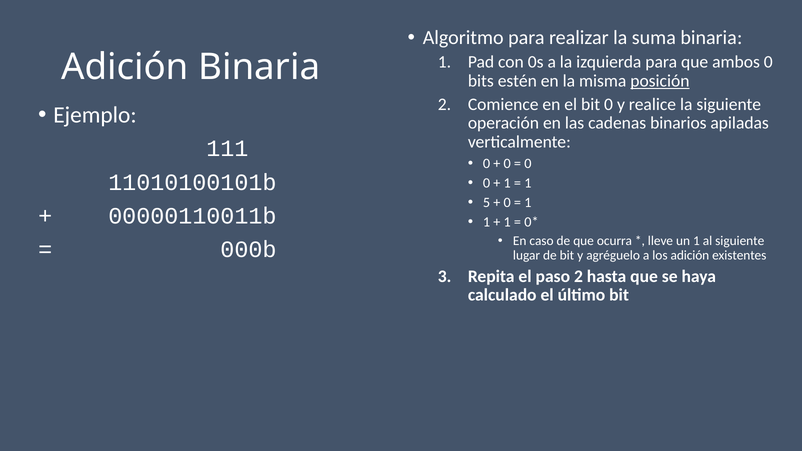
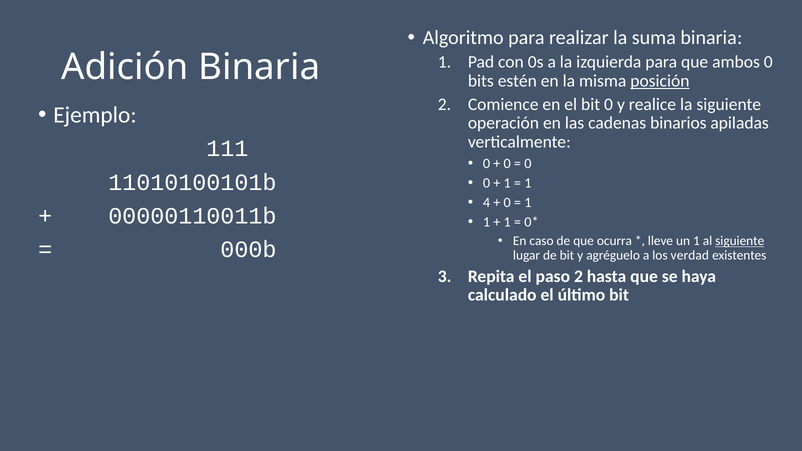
5: 5 -> 4
siguiente at (740, 241) underline: none -> present
los adición: adición -> verdad
